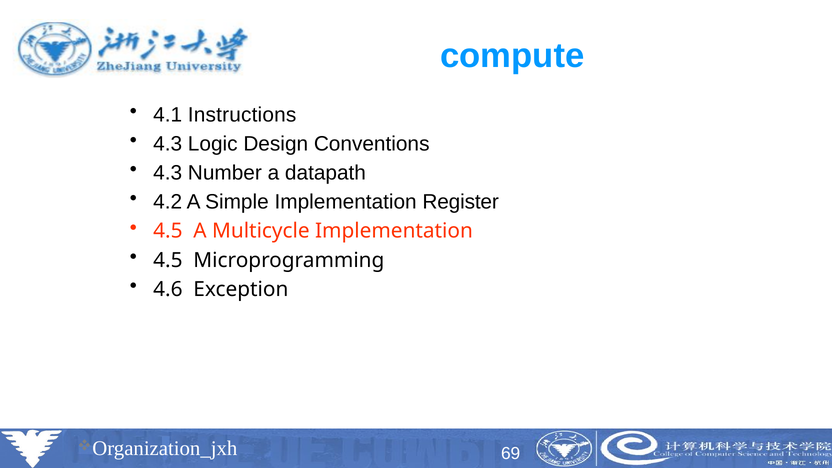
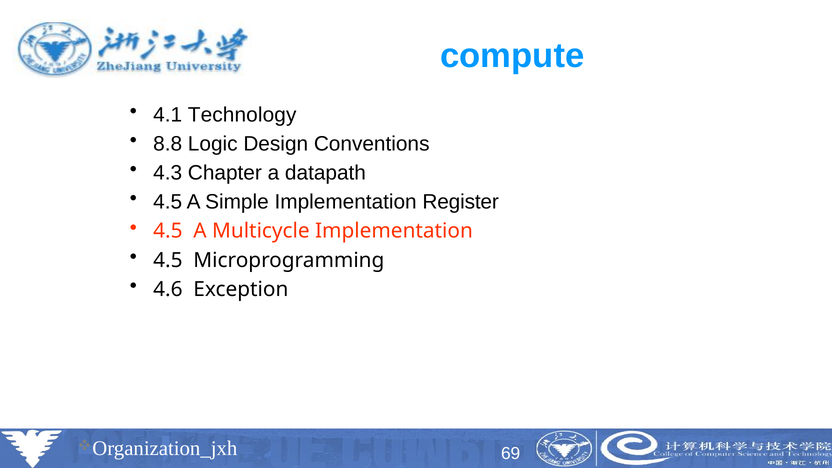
Instructions: Instructions -> Technology
4.3 at (168, 144): 4.3 -> 8.8
Number: Number -> Chapter
4.2 at (168, 202): 4.2 -> 4.5
